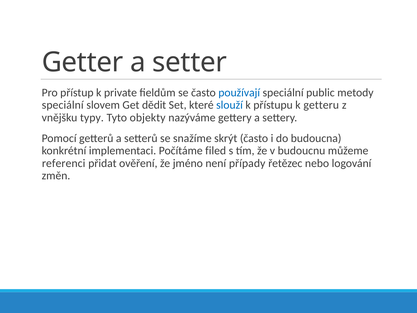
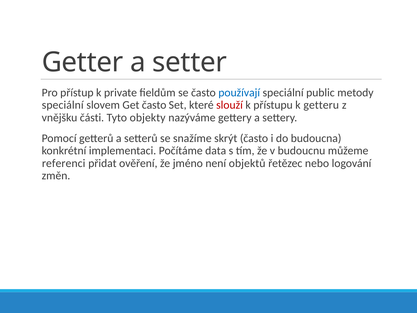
Get dědit: dědit -> často
slouží colour: blue -> red
typy: typy -> části
filed: filed -> data
případy: případy -> objektů
